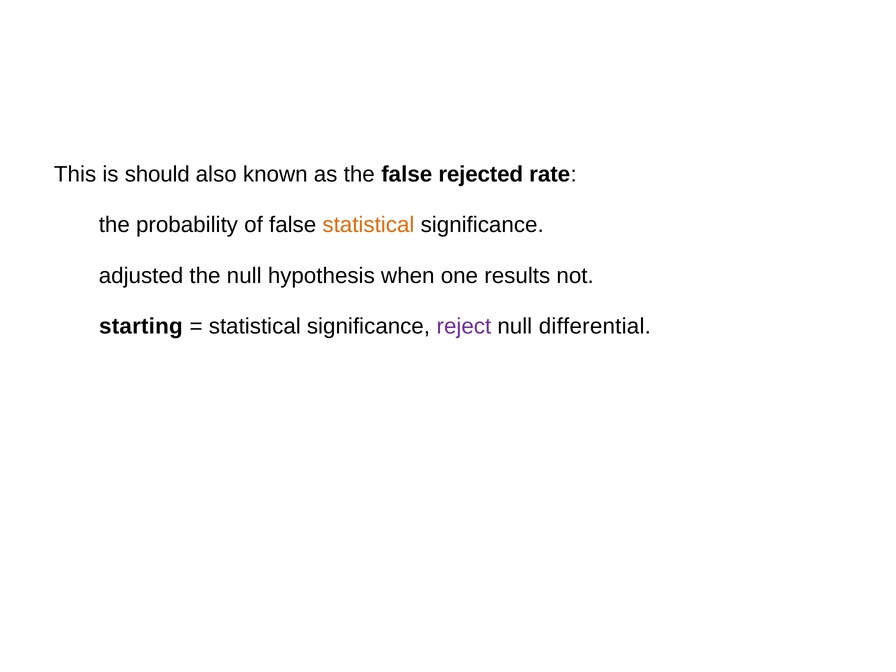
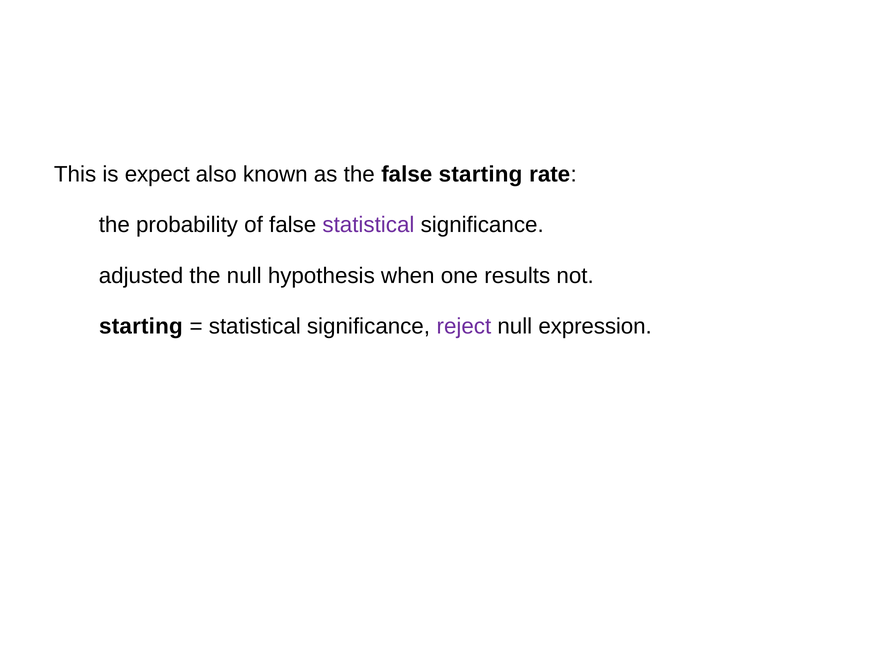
should: should -> expect
false rejected: rejected -> starting
statistical at (368, 225) colour: orange -> purple
differential: differential -> expression
